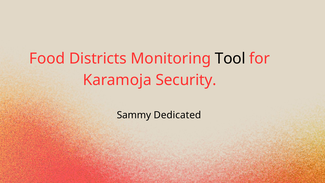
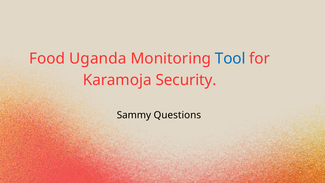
Districts: Districts -> Uganda
Tool colour: black -> blue
Dedicated: Dedicated -> Questions
